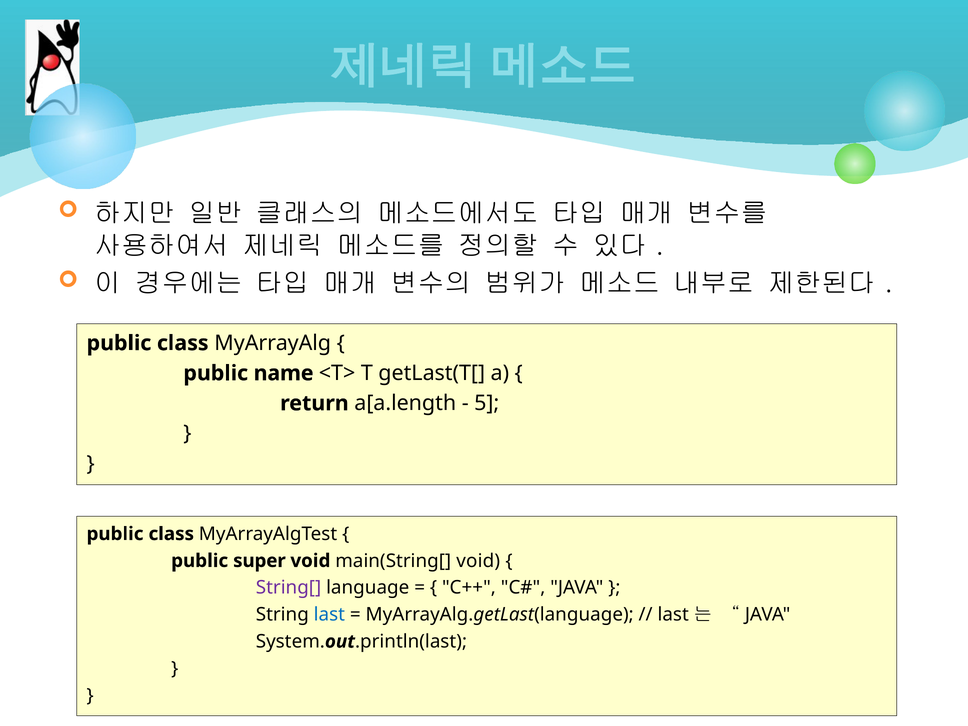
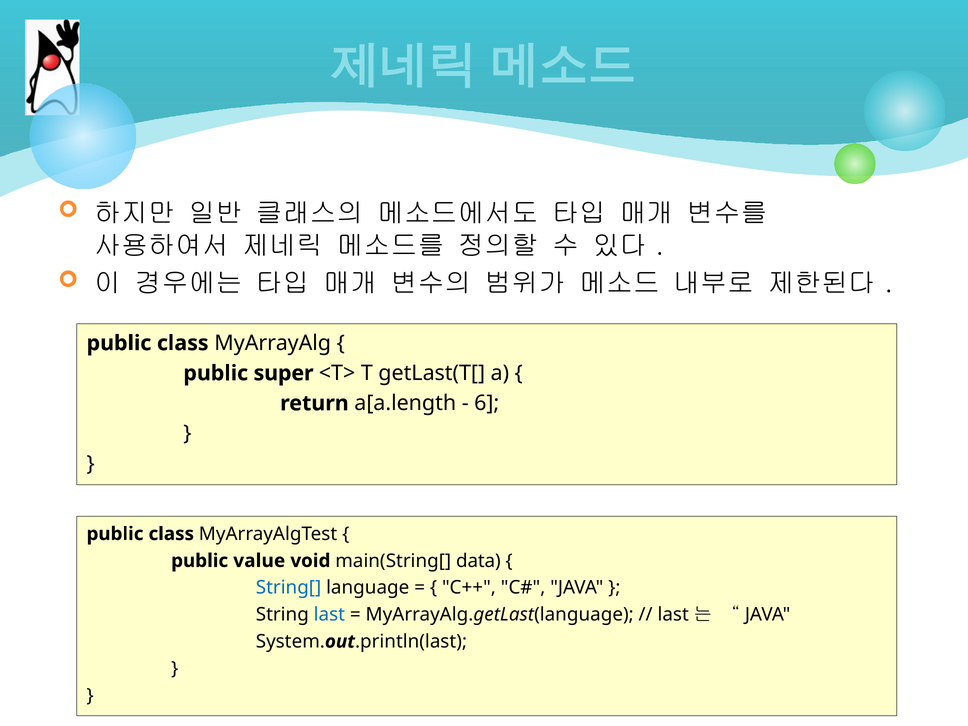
name: name -> super
5: 5 -> 6
super: super -> value
main(String[ void: void -> data
String[ colour: purple -> blue
